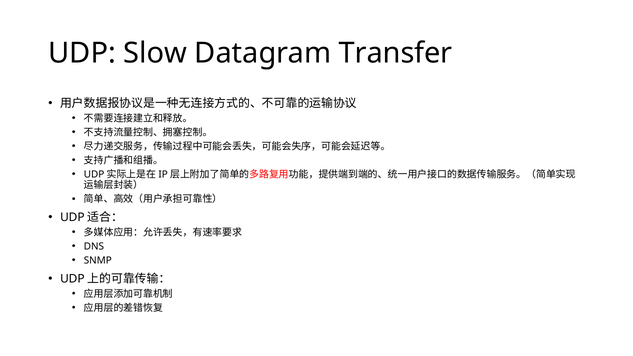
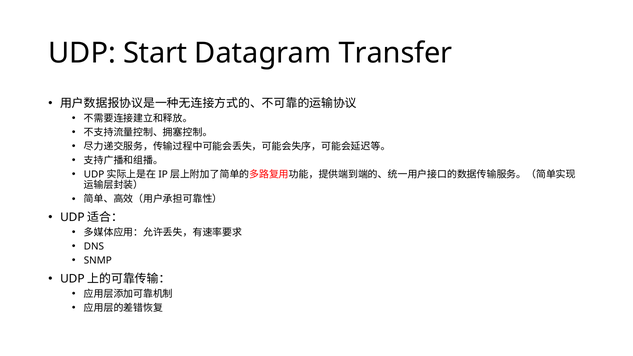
Slow: Slow -> Start
